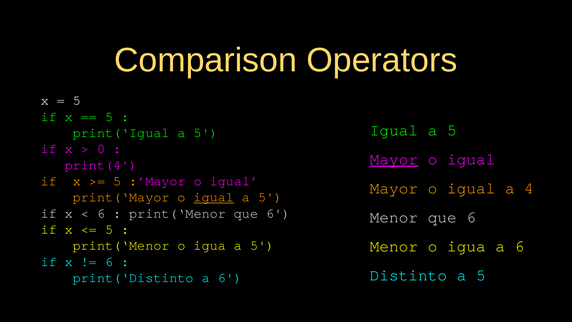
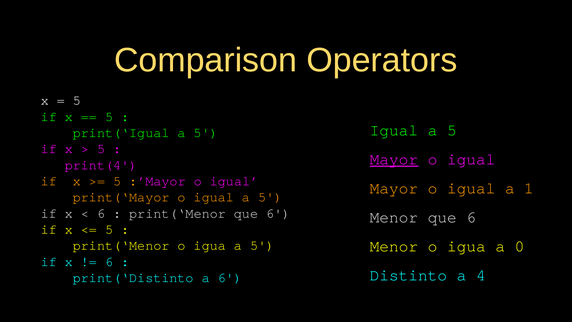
0 at (101, 149): 0 -> 5
4: 4 -> 1
igual at (214, 197) underline: present -> none
igua a 6: 6 -> 0
Distinto a 5: 5 -> 4
